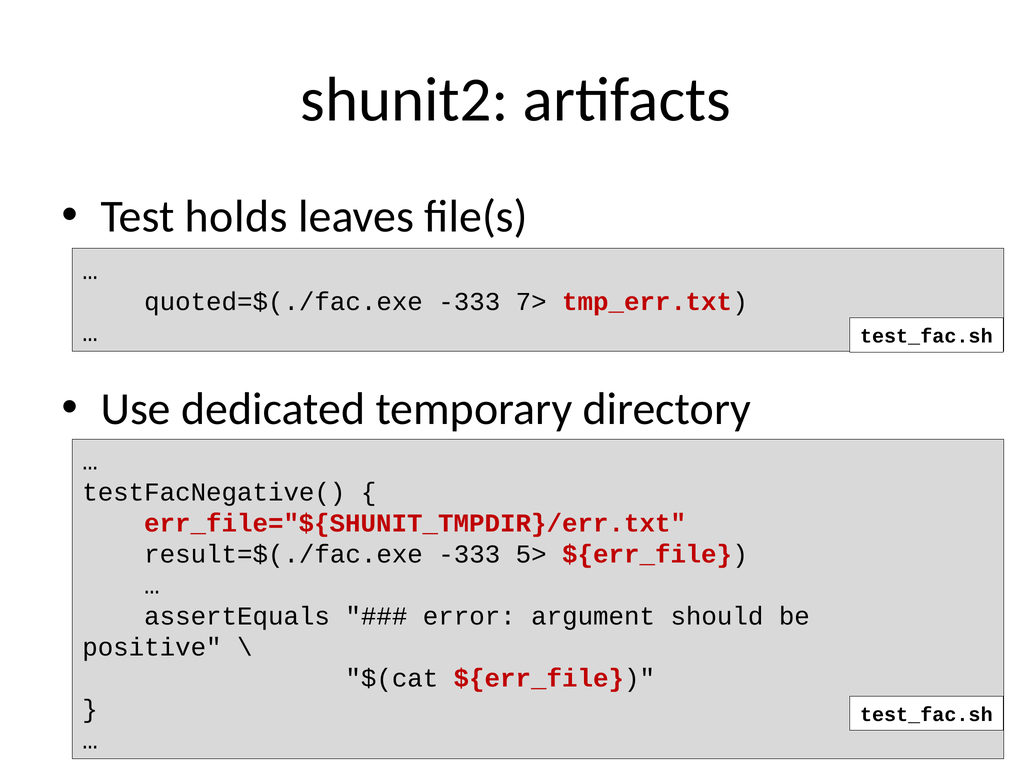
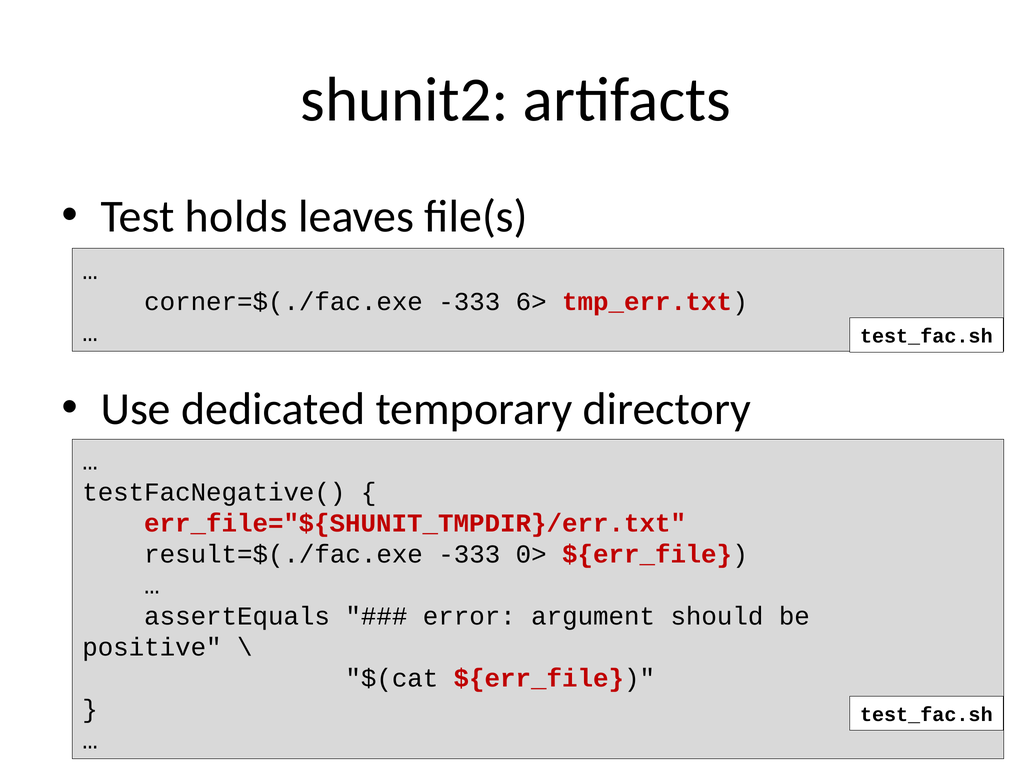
quoted=$(./fac.exe: quoted=$(./fac.exe -> corner=$(./fac.exe
7>: 7> -> 6>
5>: 5> -> 0>
